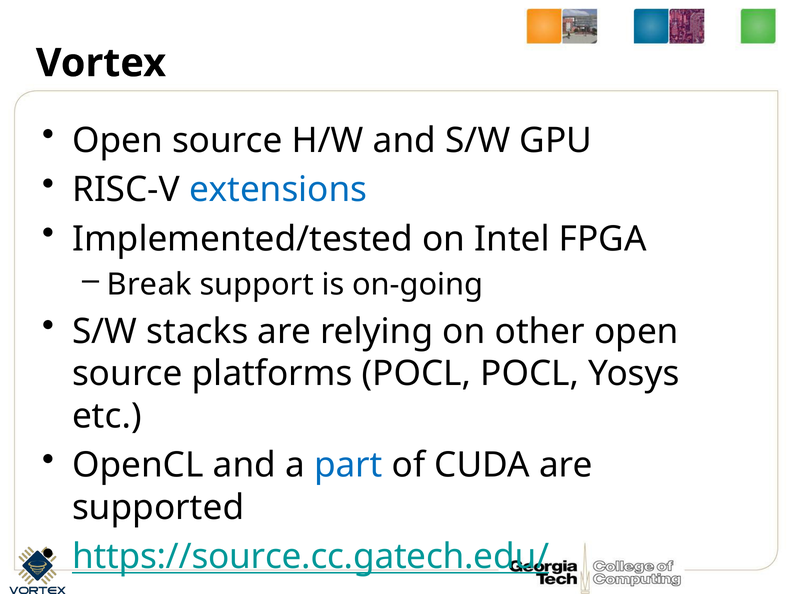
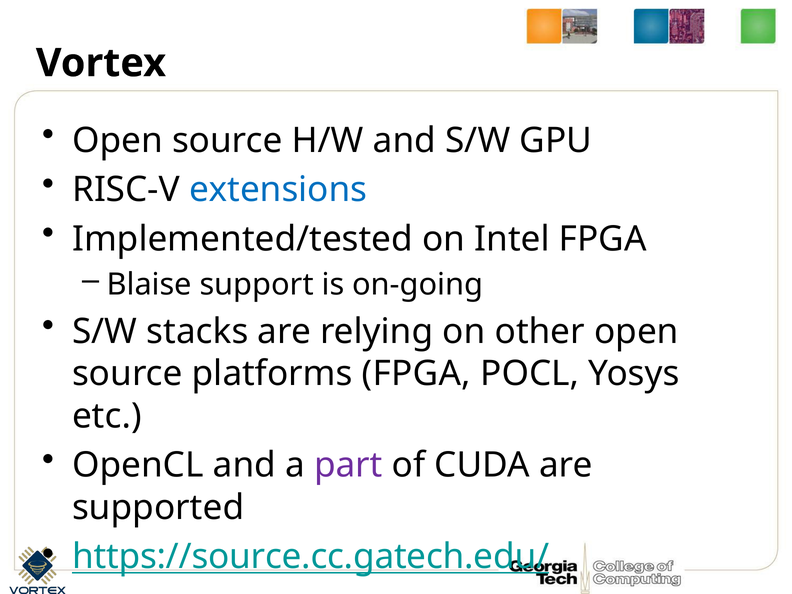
Break: Break -> Blaise
platforms POCL: POCL -> FPGA
part colour: blue -> purple
